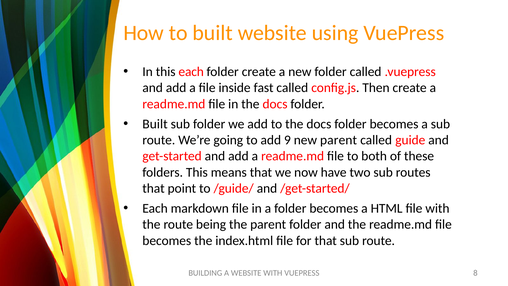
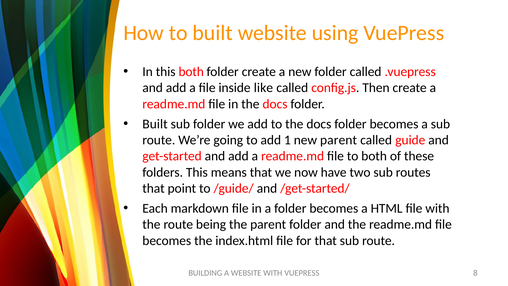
this each: each -> both
fast: fast -> like
9: 9 -> 1
